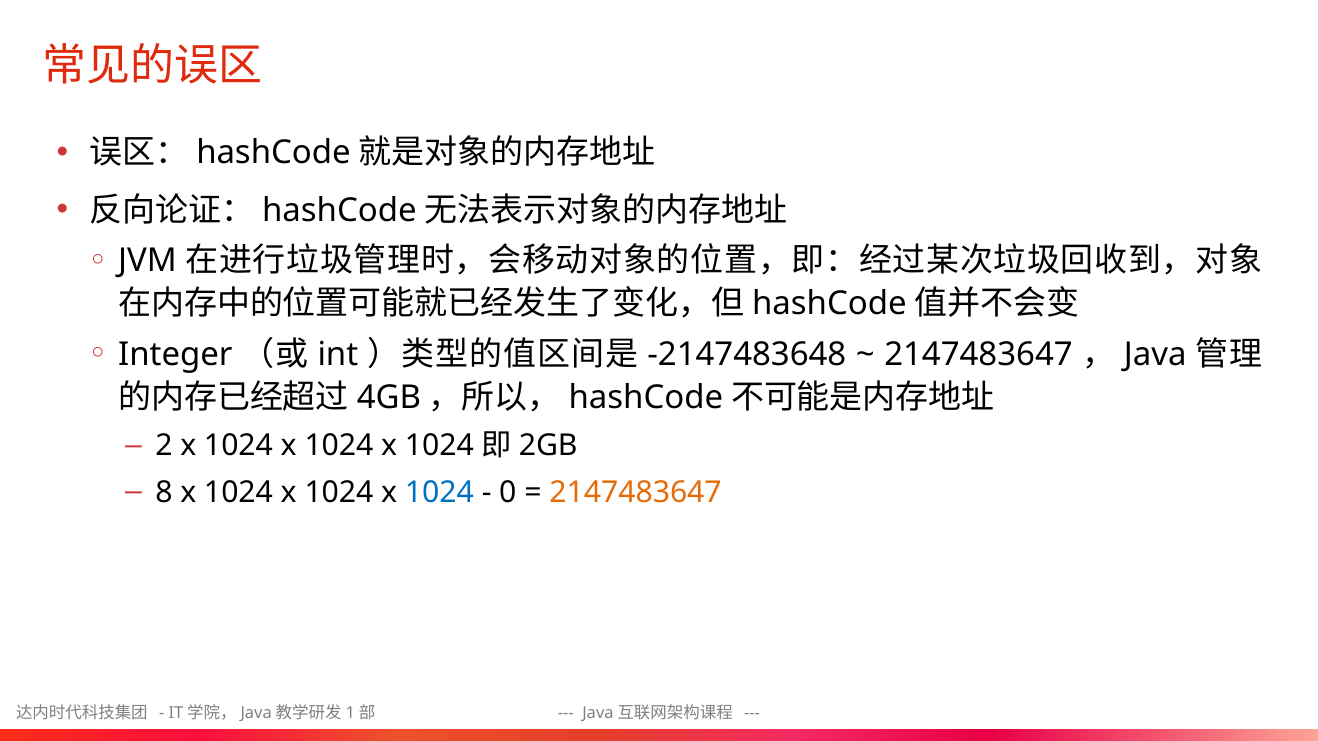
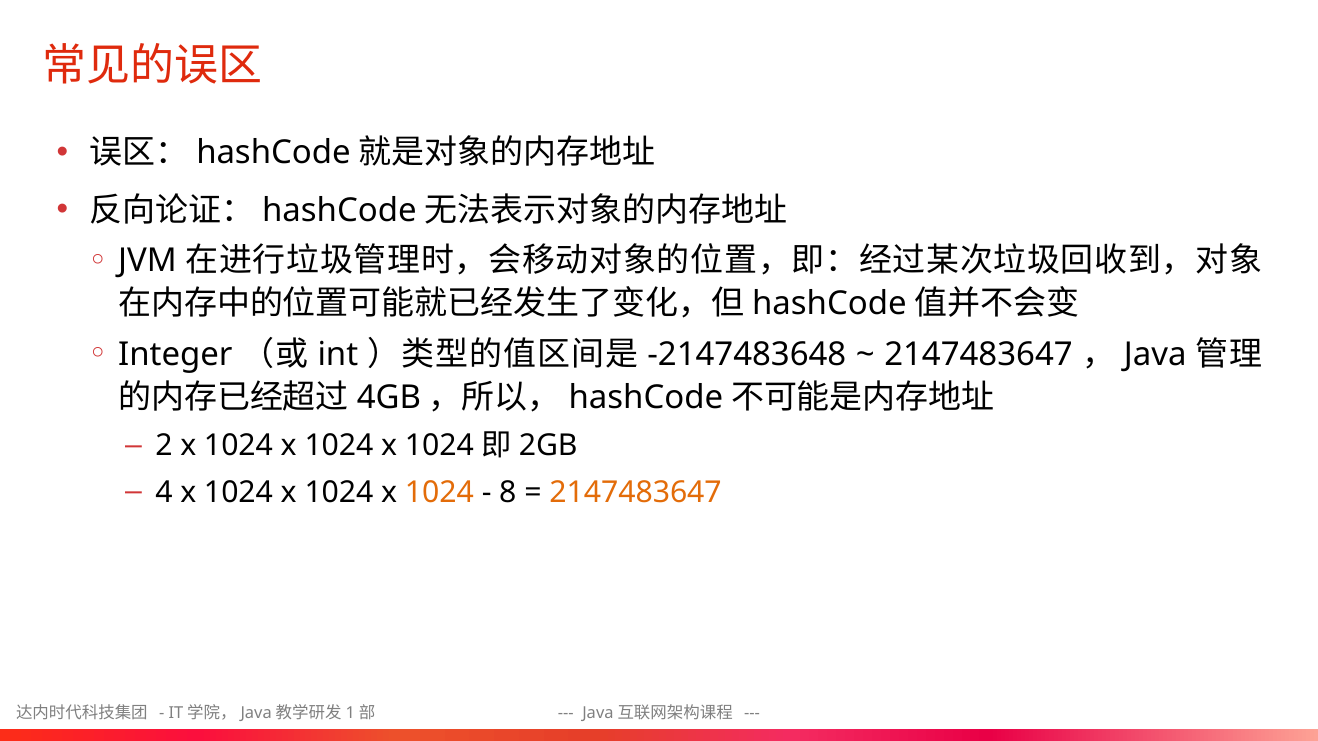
8: 8 -> 4
1024 at (439, 493) colour: blue -> orange
0: 0 -> 8
